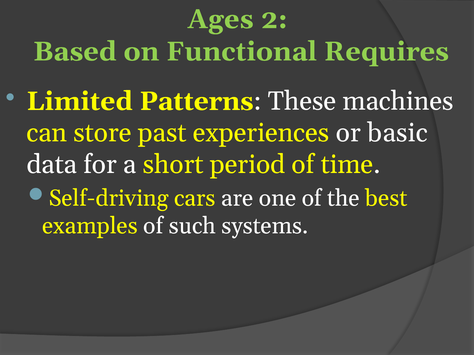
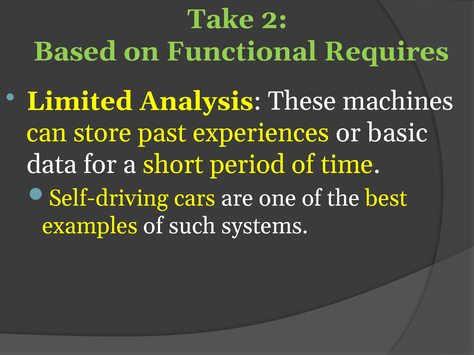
Ages: Ages -> Take
Patterns: Patterns -> Analysis
